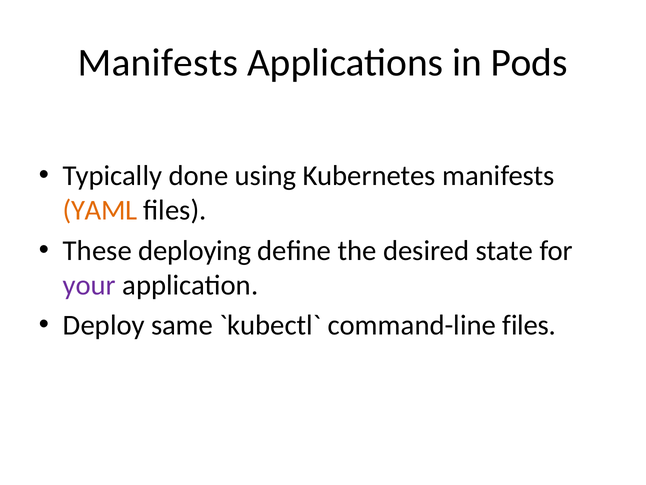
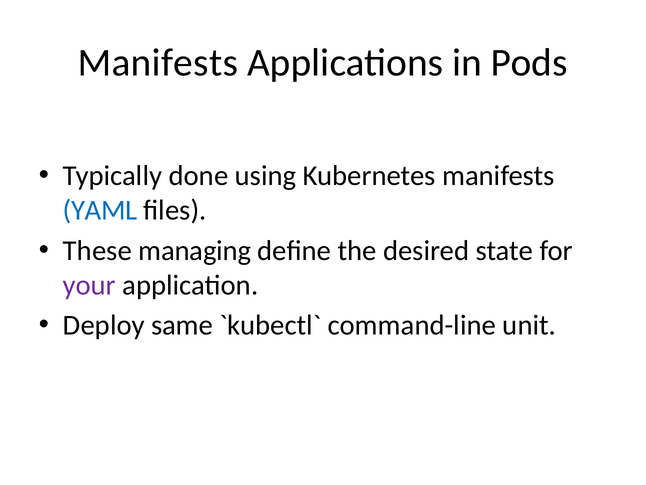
YAML colour: orange -> blue
deploying: deploying -> managing
command-line files: files -> unit
